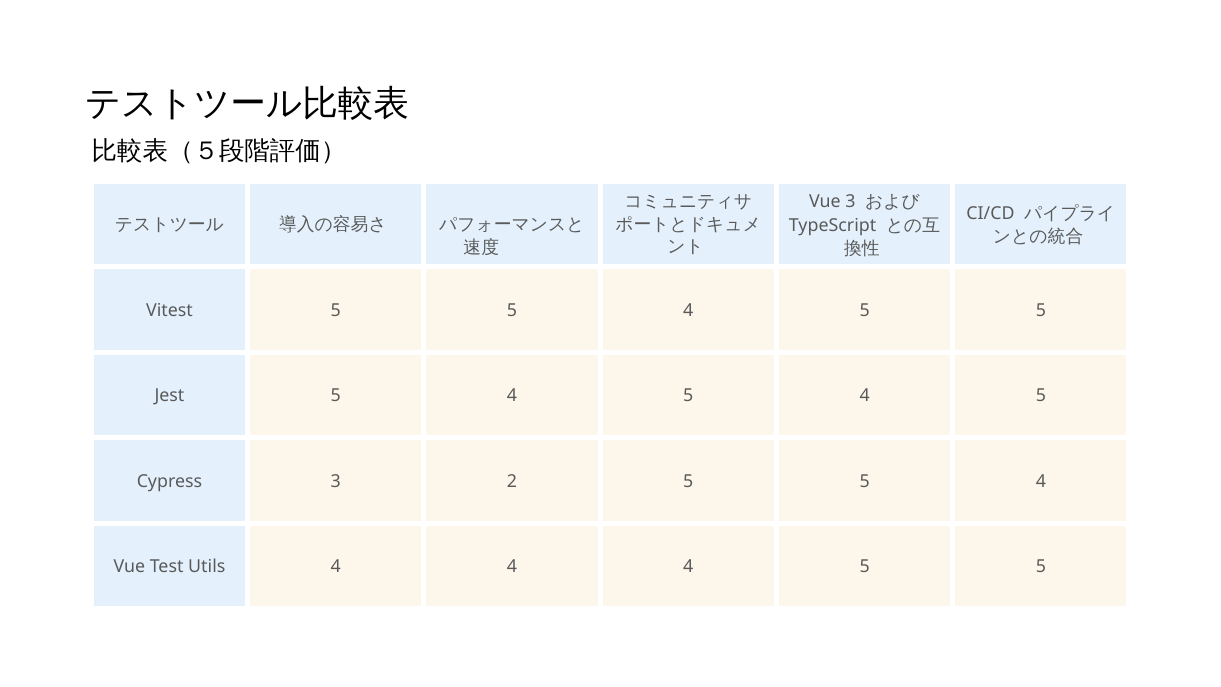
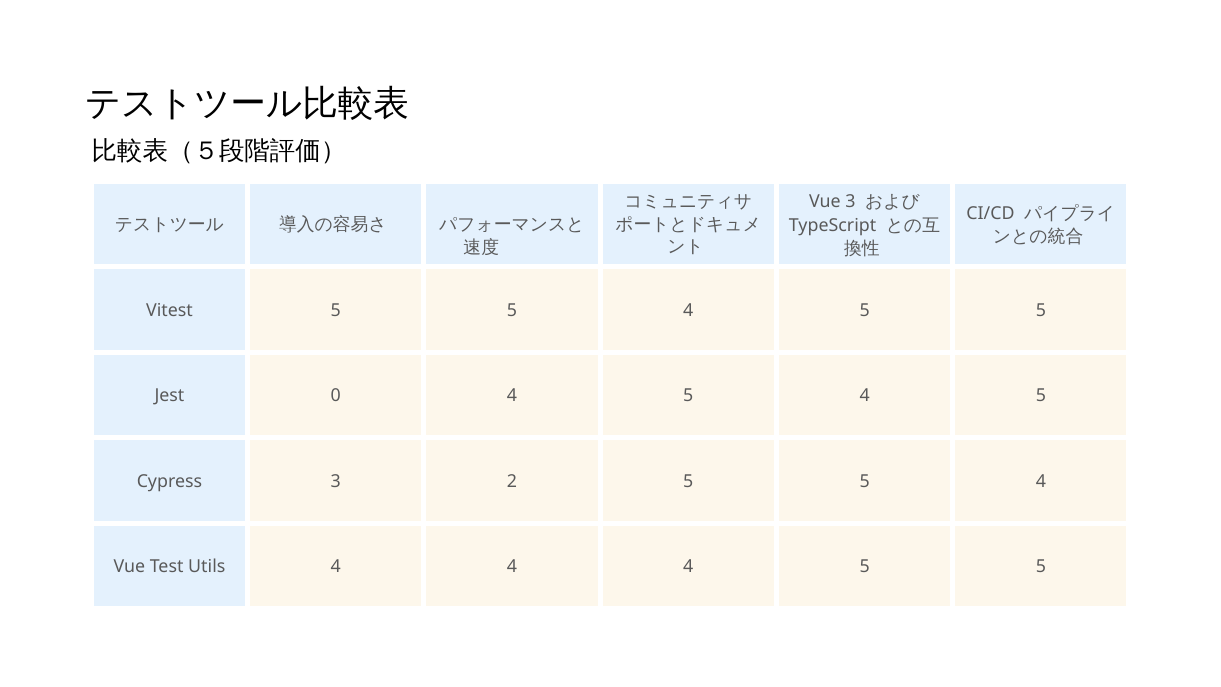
Jest 5: 5 -> 0
